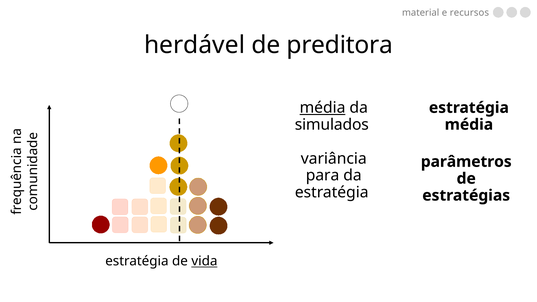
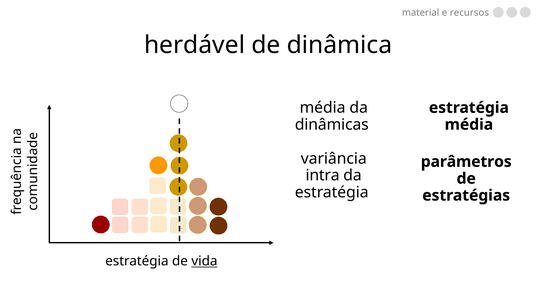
preditora: preditora -> dinâmica
média at (323, 108) underline: present -> none
simulados: simulados -> dinâmicas
para: para -> intra
